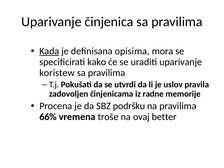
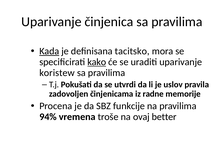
opisima: opisima -> tacitsko
kako underline: none -> present
podršku: podršku -> funkcije
66%: 66% -> 94%
